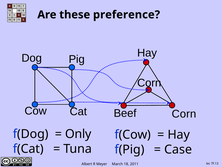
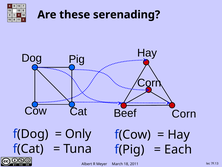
preference: preference -> serenading
Case: Case -> Each
